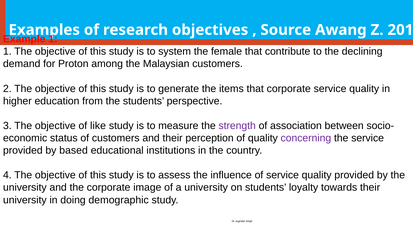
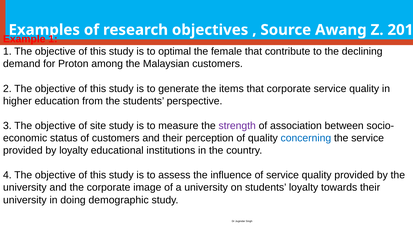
system: system -> optimal
like: like -> site
concerning colour: purple -> blue
by based: based -> loyalty
